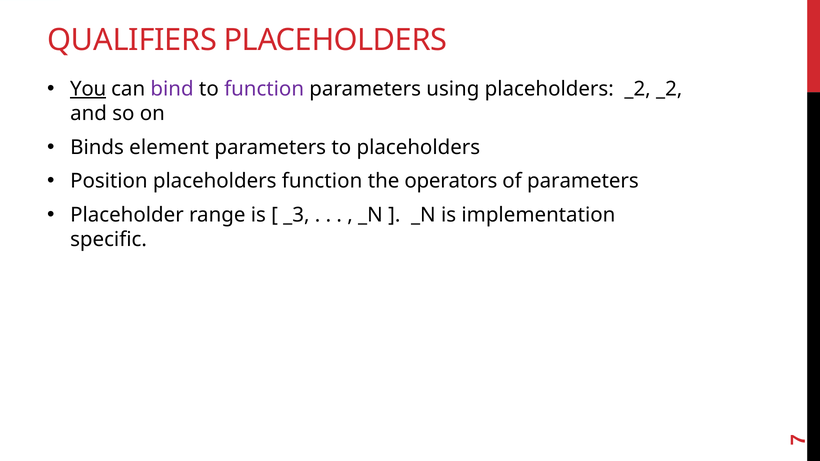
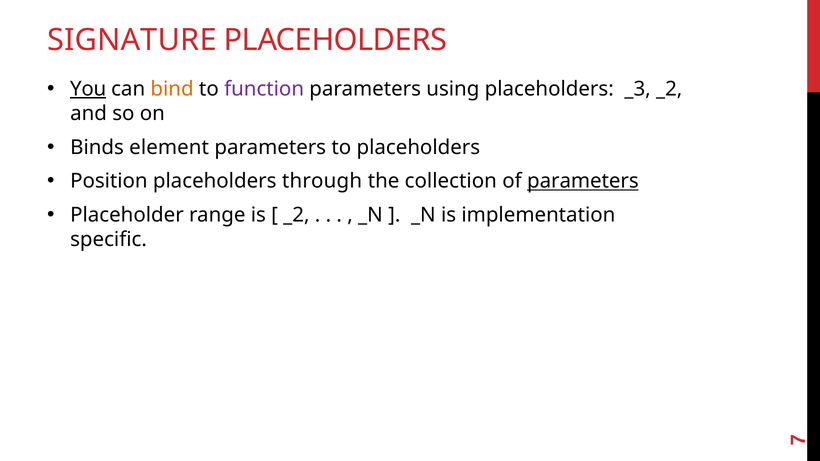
QUALIFIERS: QUALIFIERS -> SIGNATURE
bind colour: purple -> orange
placeholders _2: _2 -> _3
placeholders function: function -> through
operators: operators -> collection
parameters at (583, 181) underline: none -> present
_3 at (296, 215): _3 -> _2
